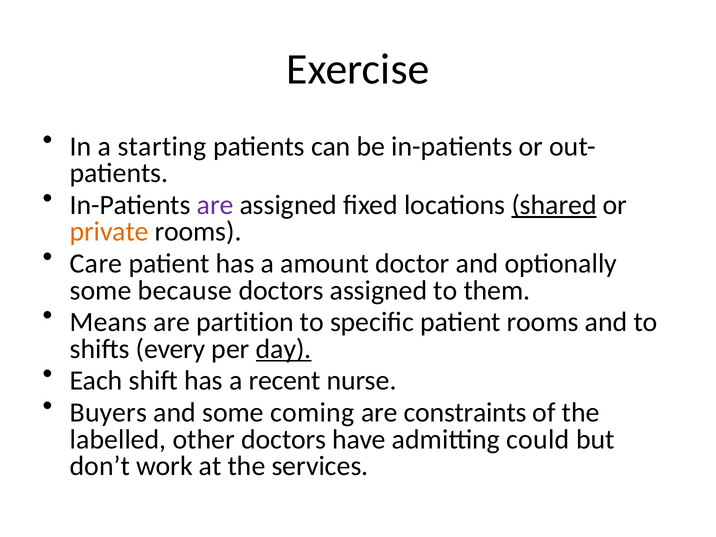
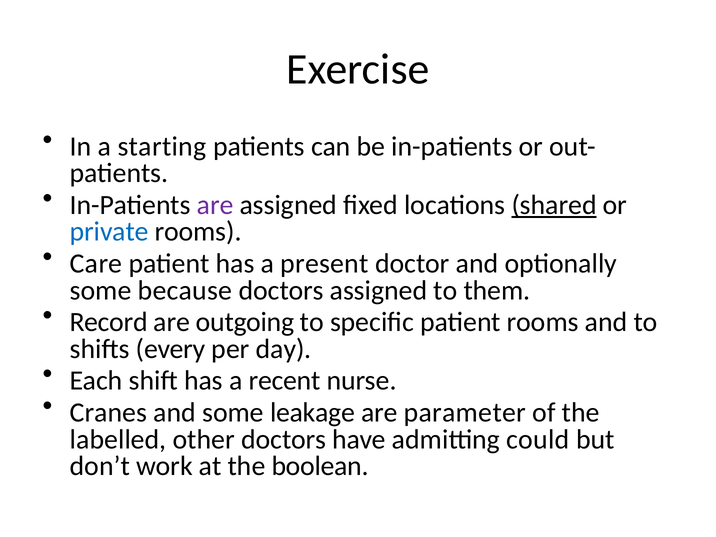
private colour: orange -> blue
amount: amount -> present
Means: Means -> Record
partition: partition -> outgoing
day underline: present -> none
Buyers: Buyers -> Cranes
coming: coming -> leakage
constraints: constraints -> parameter
services: services -> boolean
